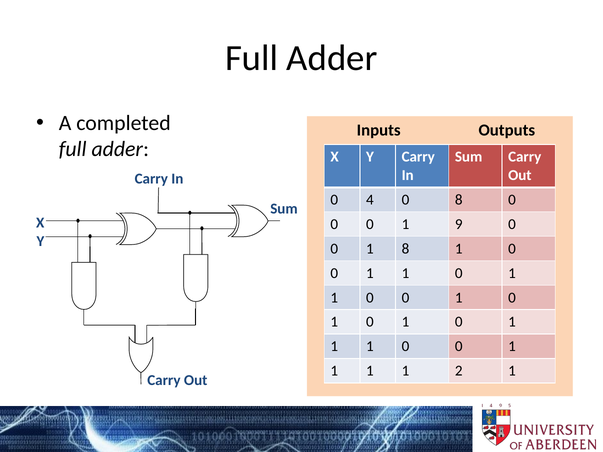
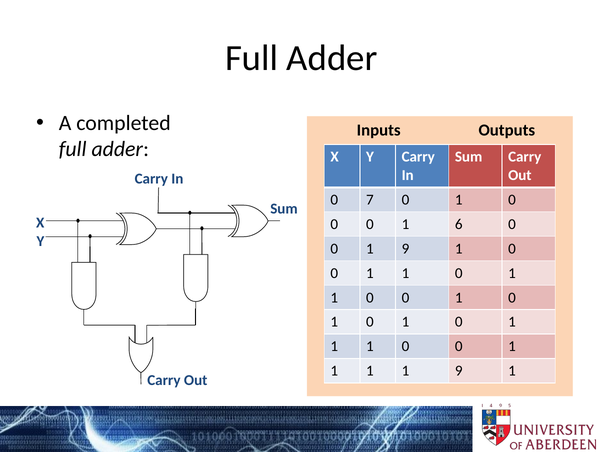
4: 4 -> 7
8 at (459, 200): 8 -> 1
9: 9 -> 6
0 1 8: 8 -> 9
1 1 2: 2 -> 9
